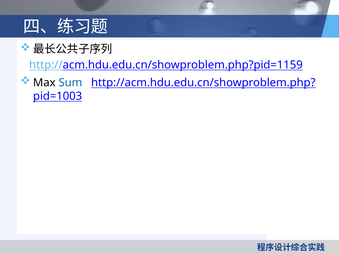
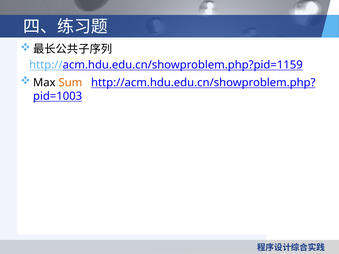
Sum colour: blue -> orange
